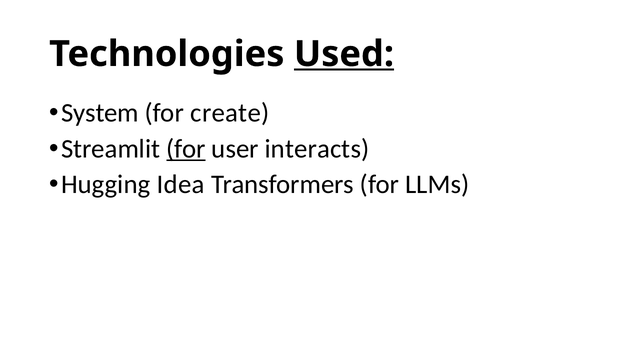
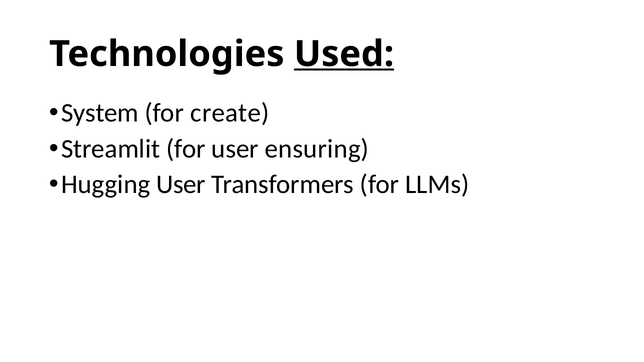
for at (186, 149) underline: present -> none
interacts: interacts -> ensuring
Hugging Idea: Idea -> User
